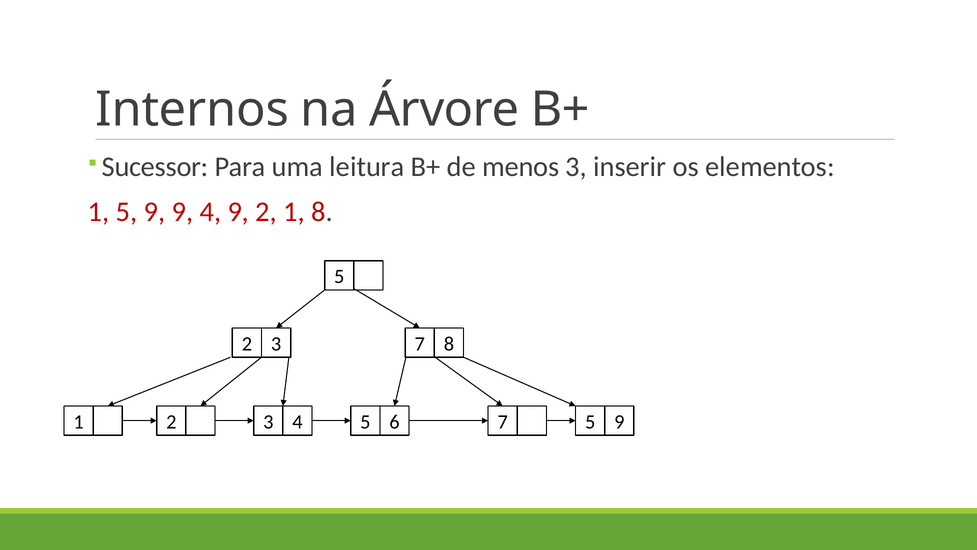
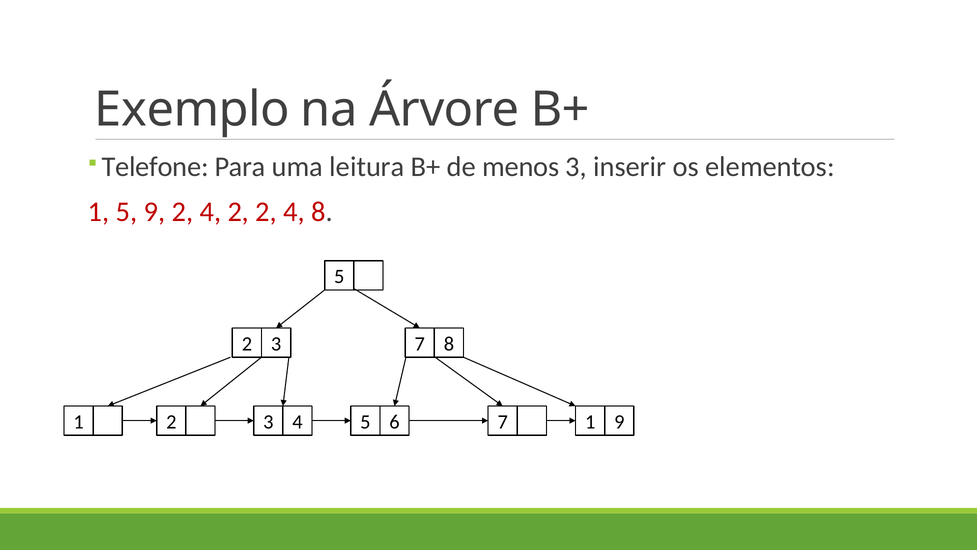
Internos: Internos -> Exemplo
Sucessor: Sucessor -> Telefone
9 9: 9 -> 2
4 9: 9 -> 2
1 at (294, 212): 1 -> 4
2 5: 5 -> 1
